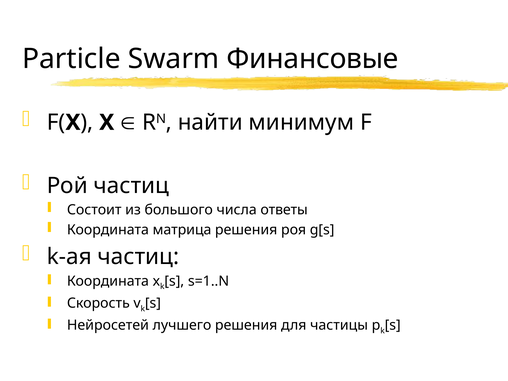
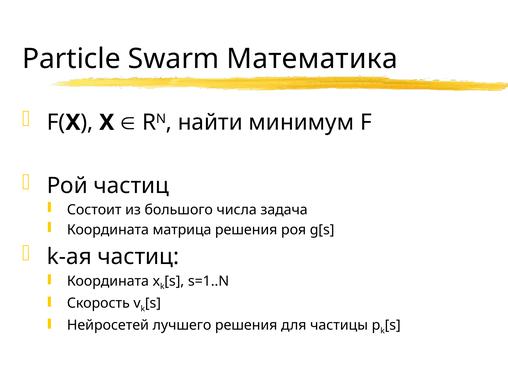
Финансовые: Финансовые -> Математика
ответы: ответы -> задача
